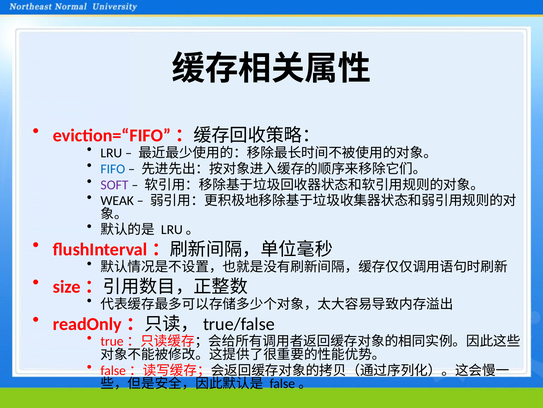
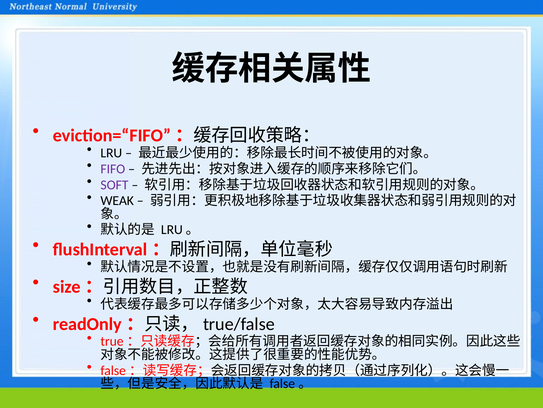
FIFO colour: blue -> purple
